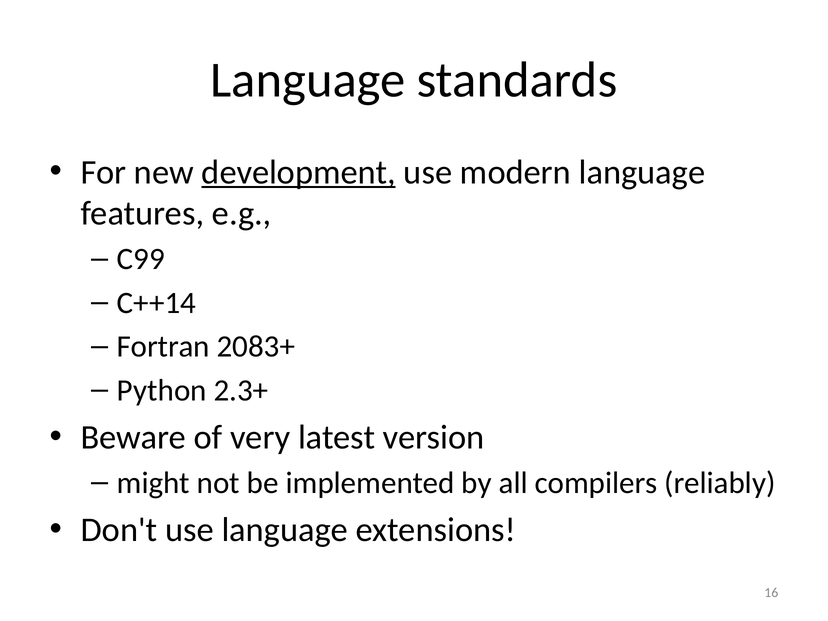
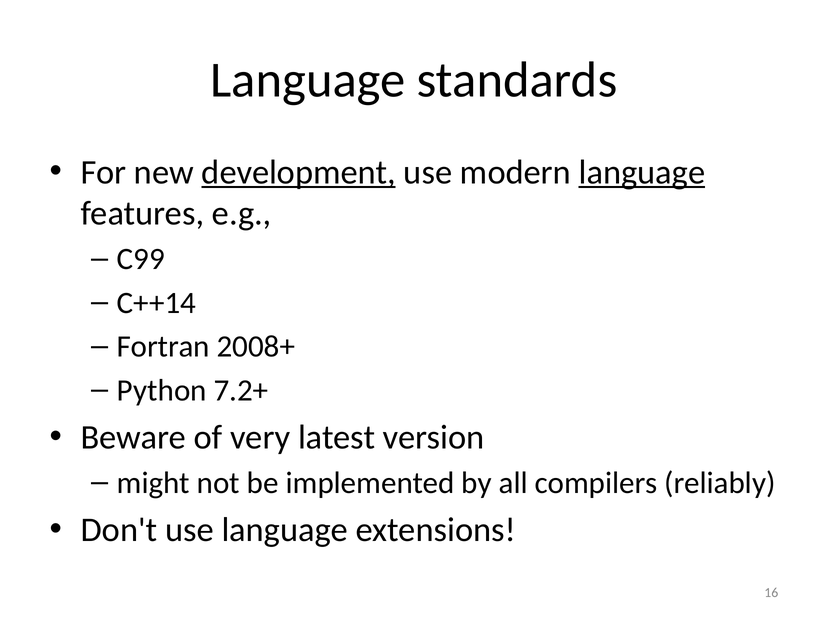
language at (642, 172) underline: none -> present
2083+: 2083+ -> 2008+
2.3+: 2.3+ -> 7.2+
